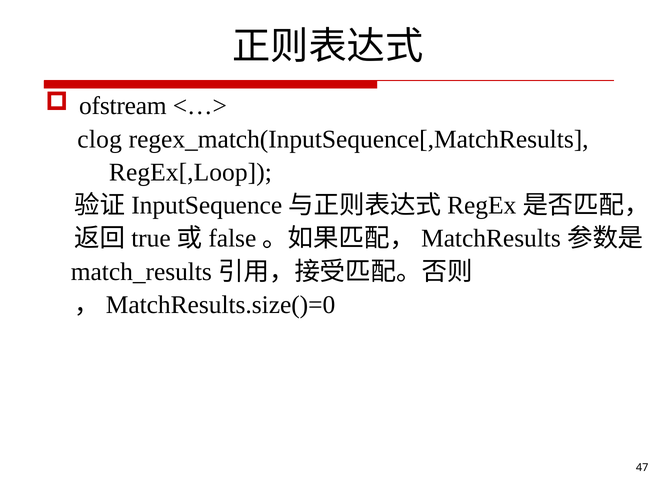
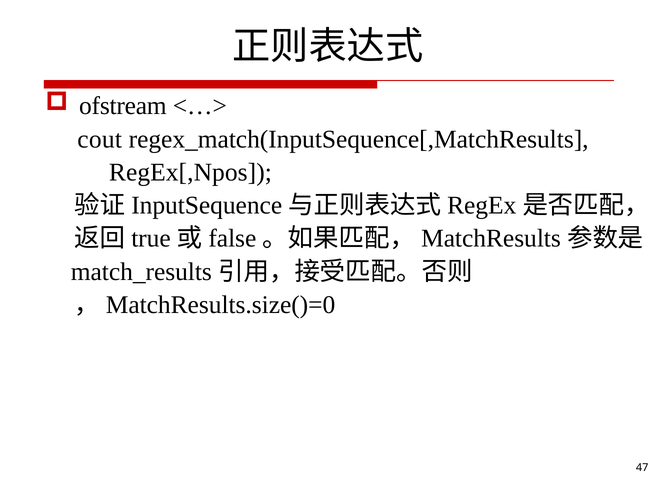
clog: clog -> cout
RegEx[,Loop: RegEx[,Loop -> RegEx[,Npos
